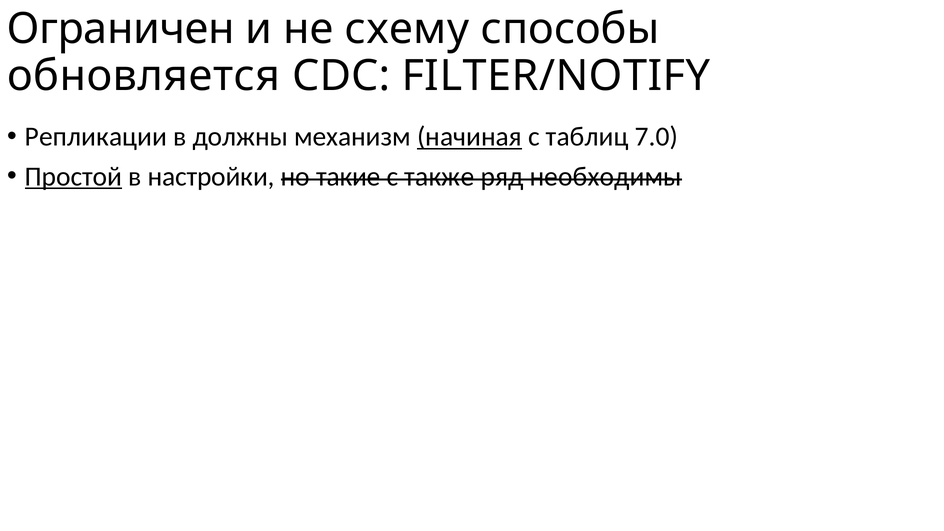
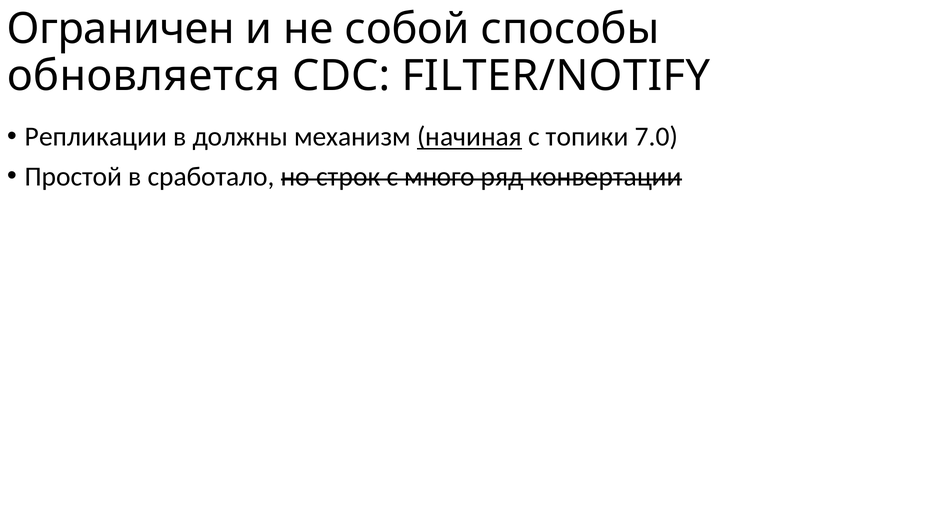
схему: схему -> собой
таблиц: таблиц -> топики
Простой underline: present -> none
настройки: настройки -> сработало
такие: такие -> строк
также: также -> много
необходимы: необходимы -> конвертации
